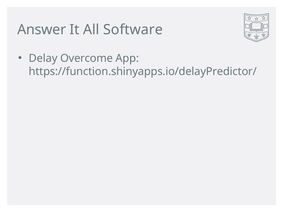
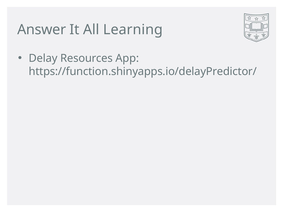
Software: Software -> Learning
Overcome: Overcome -> Resources
